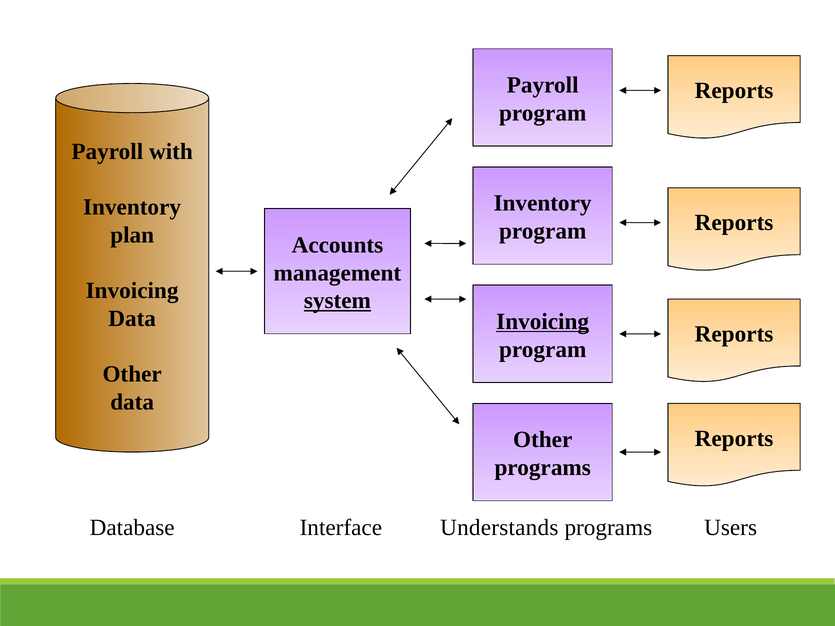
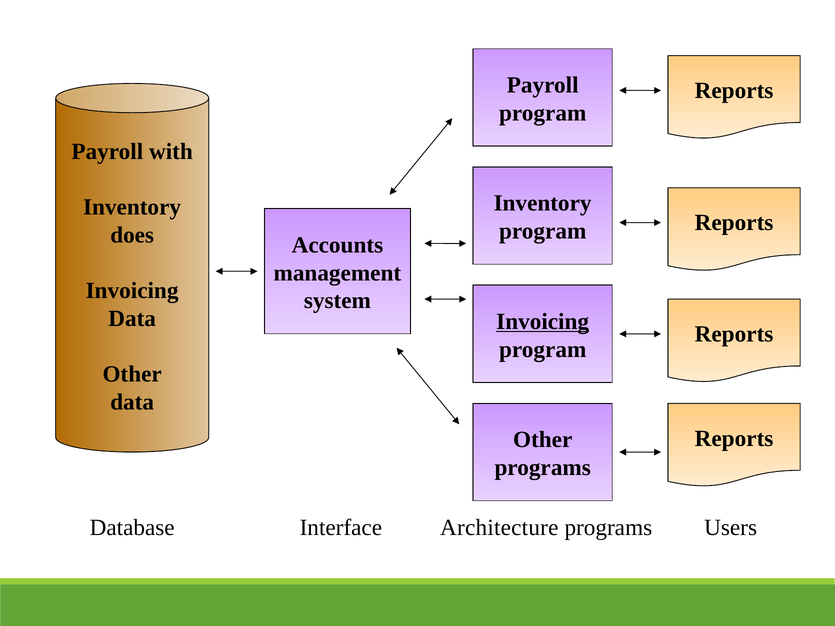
plan: plan -> does
system underline: present -> none
Understands: Understands -> Architecture
